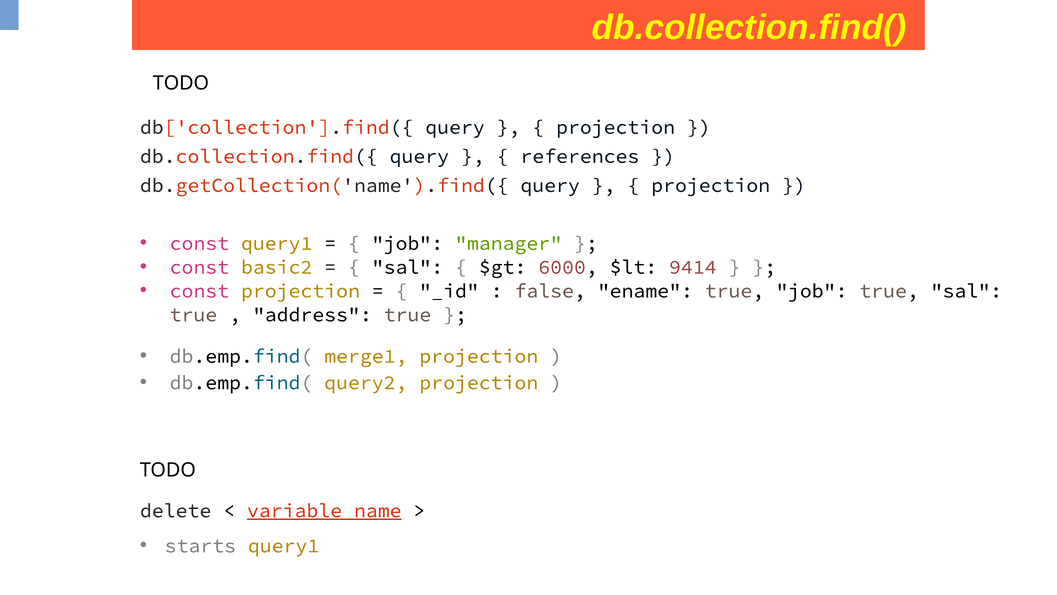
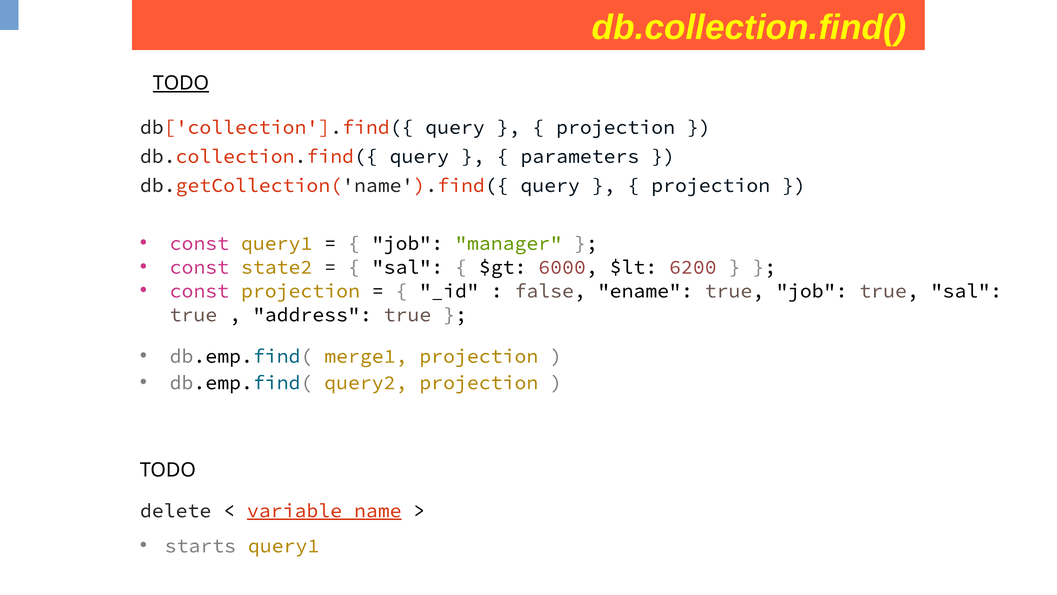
TODO at (181, 83) underline: none -> present
references: references -> parameters
basic2: basic2 -> state2
9414: 9414 -> 6200
